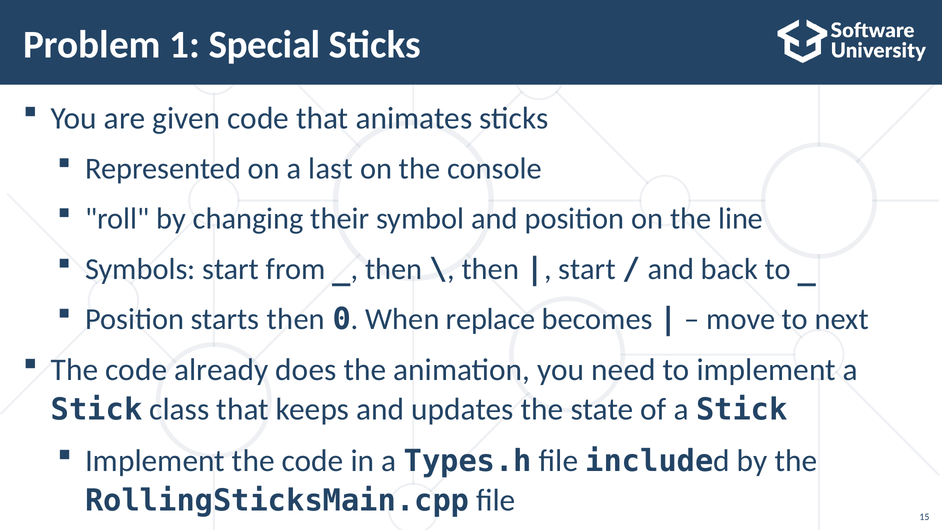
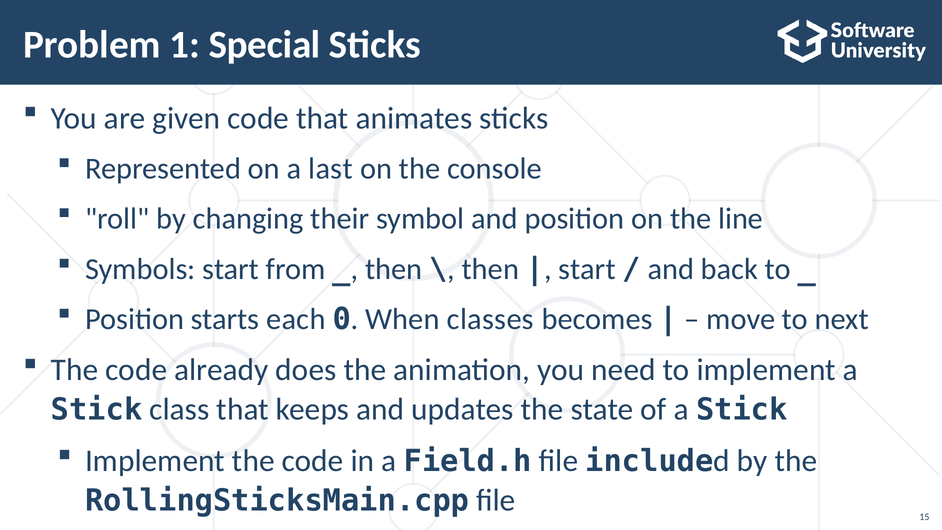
starts then: then -> each
replace: replace -> classes
Types.h: Types.h -> Field.h
